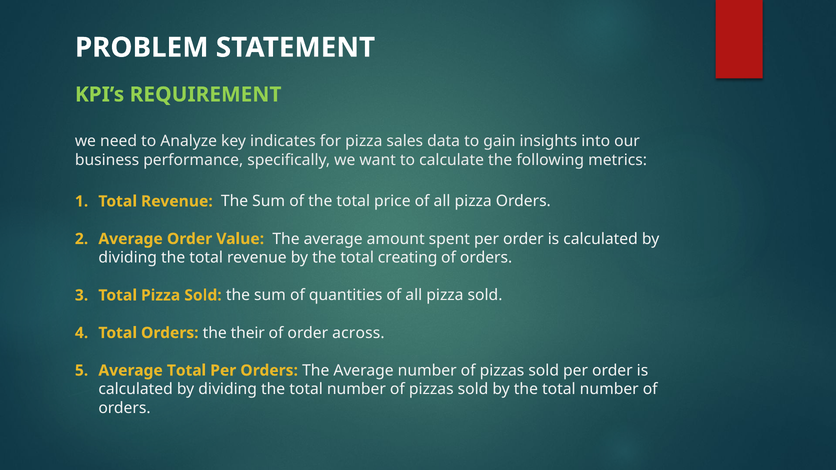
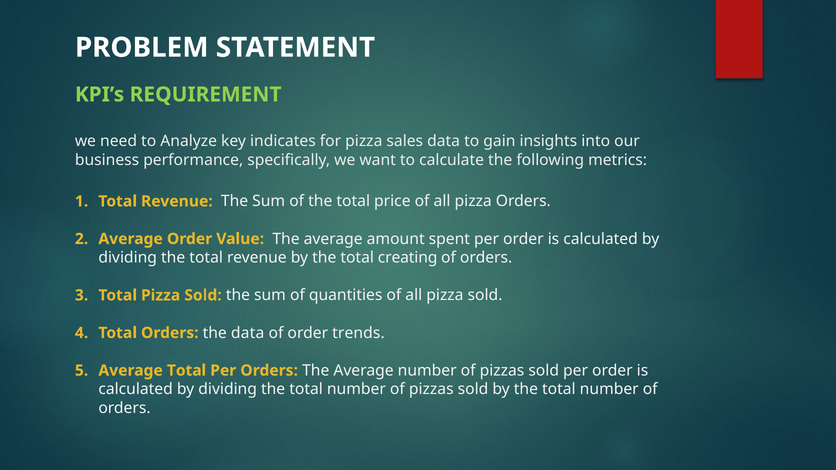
the their: their -> data
across: across -> trends
